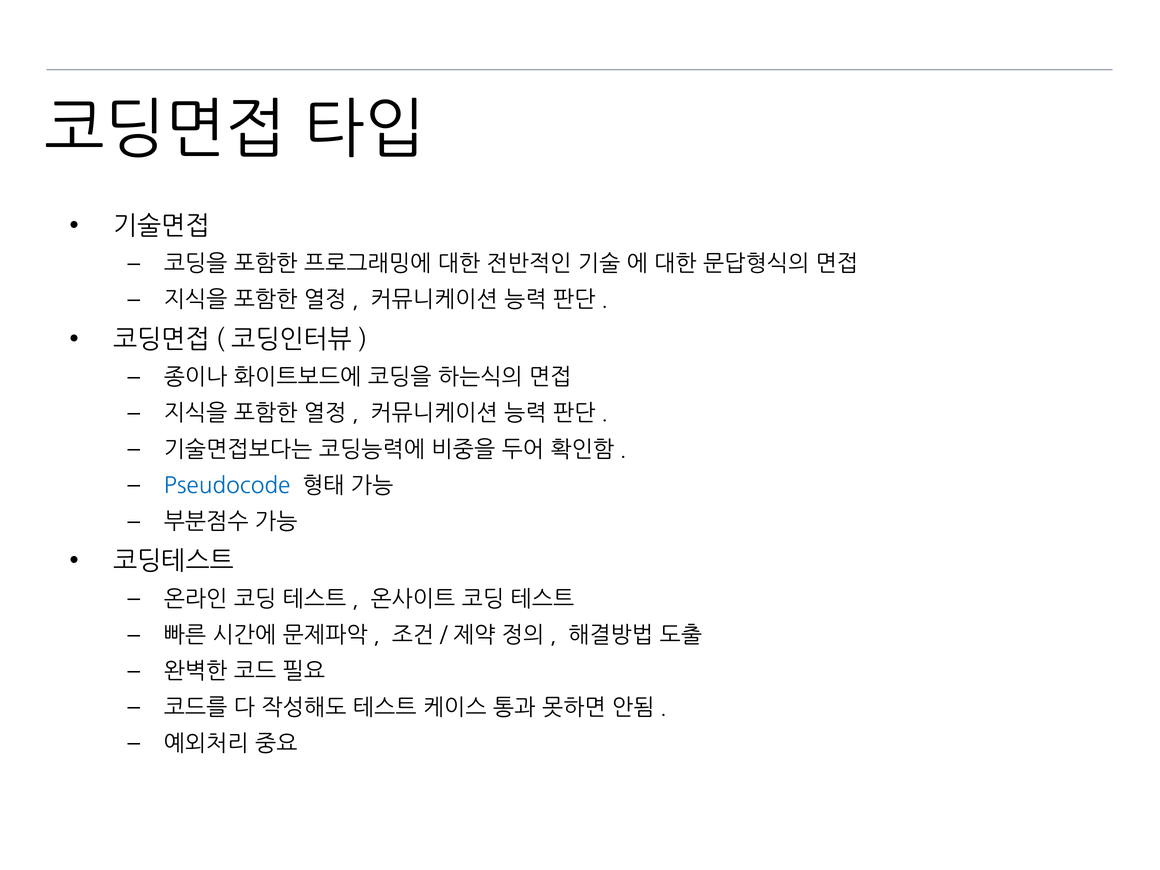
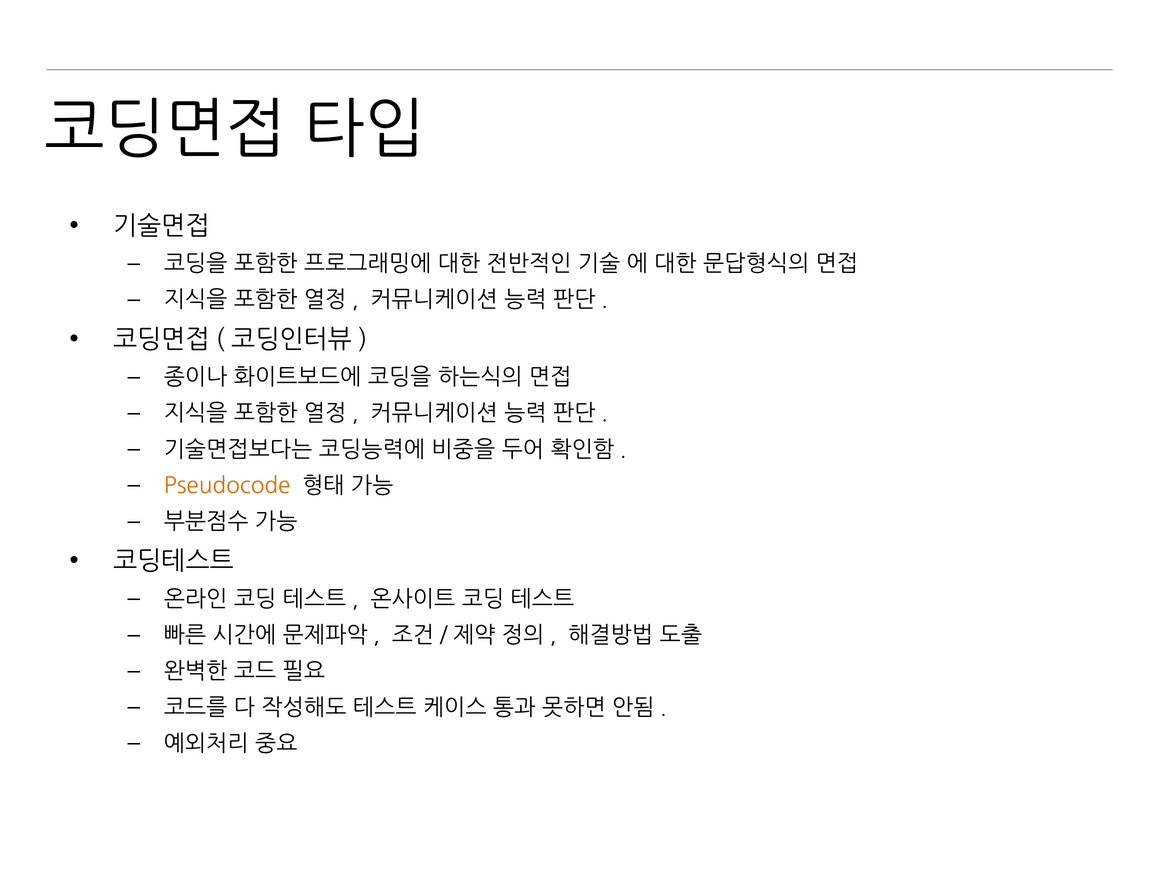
Pseudocode colour: blue -> orange
